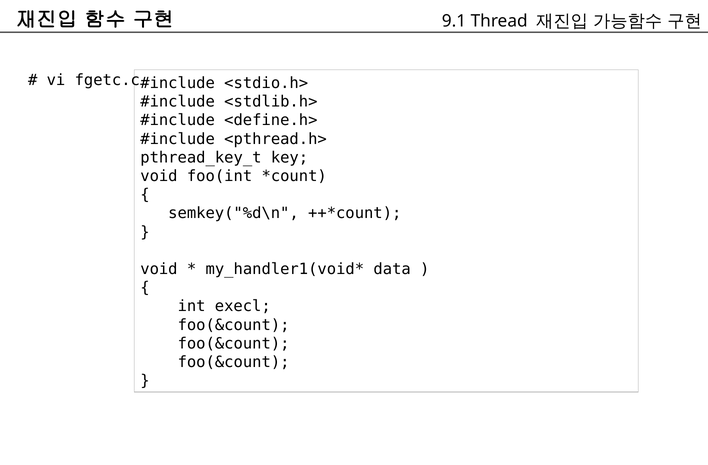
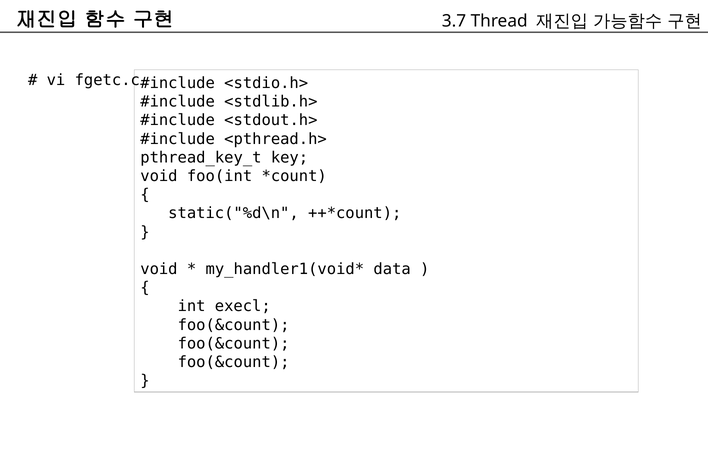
9.1: 9.1 -> 3.7
<define.h>: <define.h> -> <stdout.h>
semkey("%d\n: semkey("%d\n -> static("%d\n
